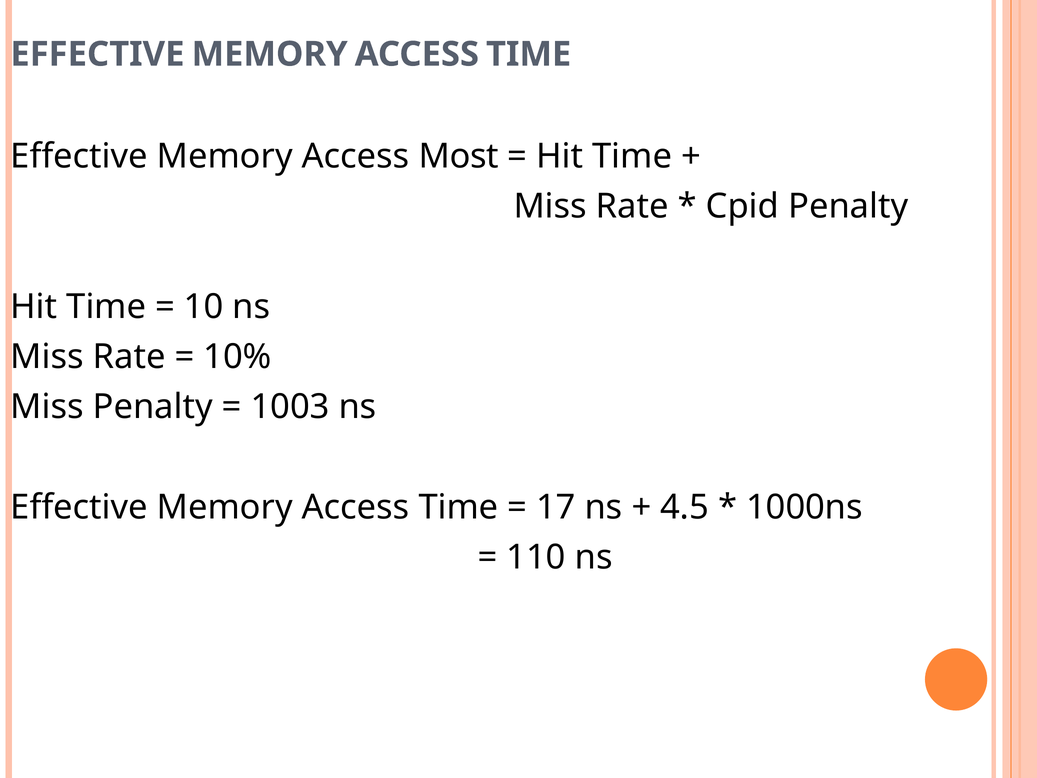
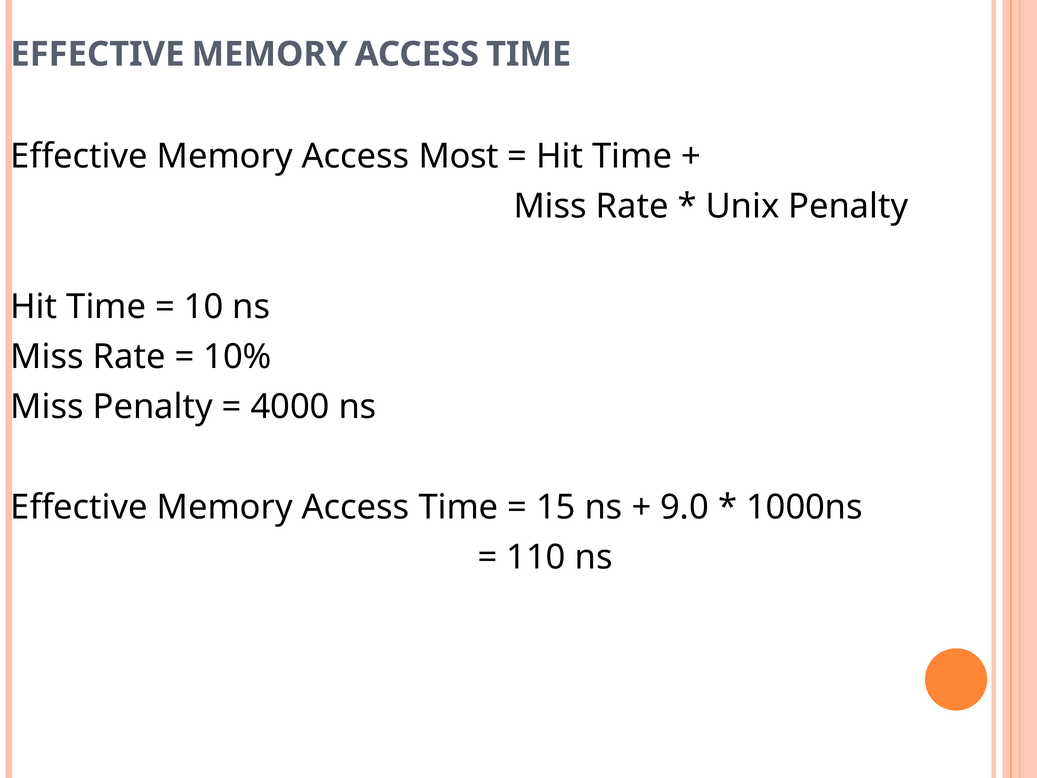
Cpid: Cpid -> Unix
1003: 1003 -> 4000
17: 17 -> 15
4.5: 4.5 -> 9.0
